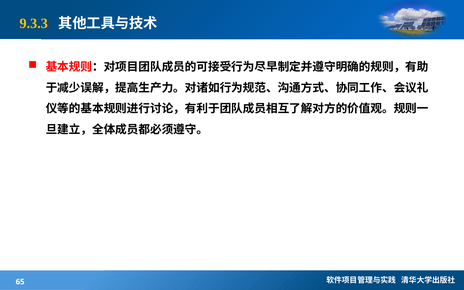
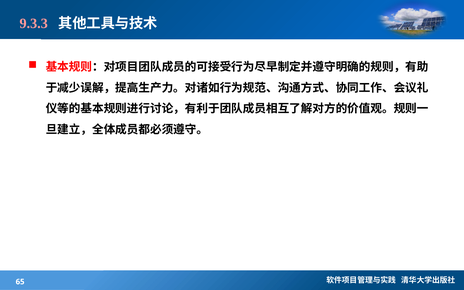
9.3.3 colour: yellow -> pink
